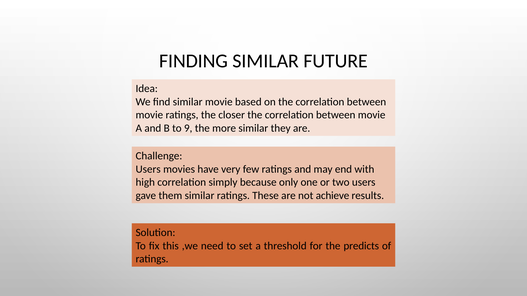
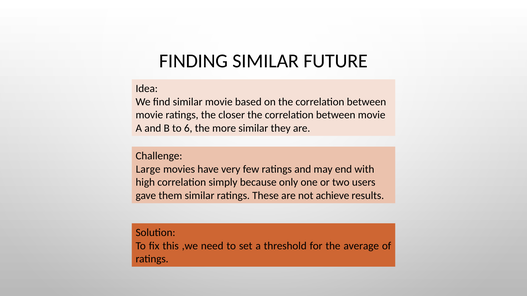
9: 9 -> 6
Users at (148, 169): Users -> Large
predicts: predicts -> average
